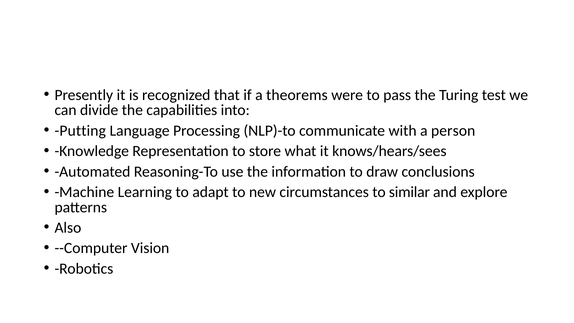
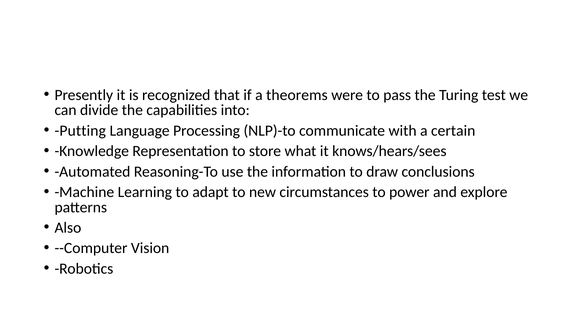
person: person -> certain
similar: similar -> power
